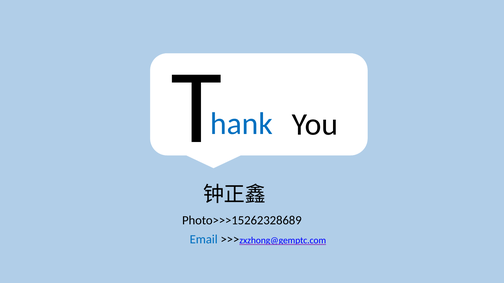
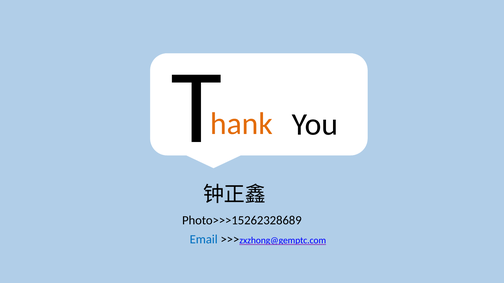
hank colour: blue -> orange
